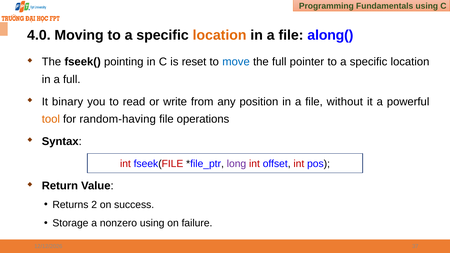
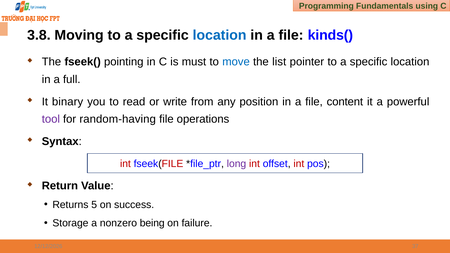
4.0: 4.0 -> 3.8
location at (220, 35) colour: orange -> blue
along(: along( -> kinds(
reset: reset -> must
the full: full -> list
without: without -> content
tool colour: orange -> purple
2: 2 -> 5
nonzero using: using -> being
